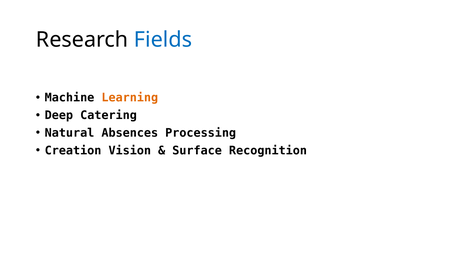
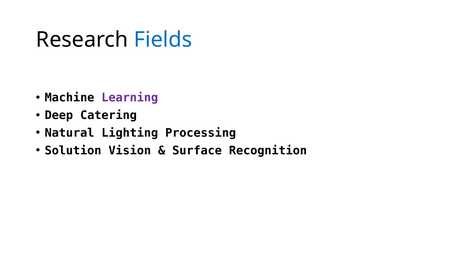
Learning colour: orange -> purple
Absences: Absences -> Lighting
Creation: Creation -> Solution
